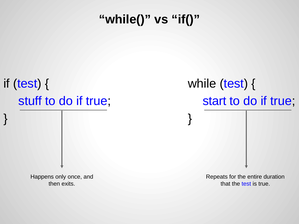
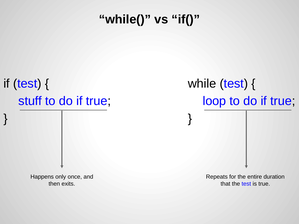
start: start -> loop
